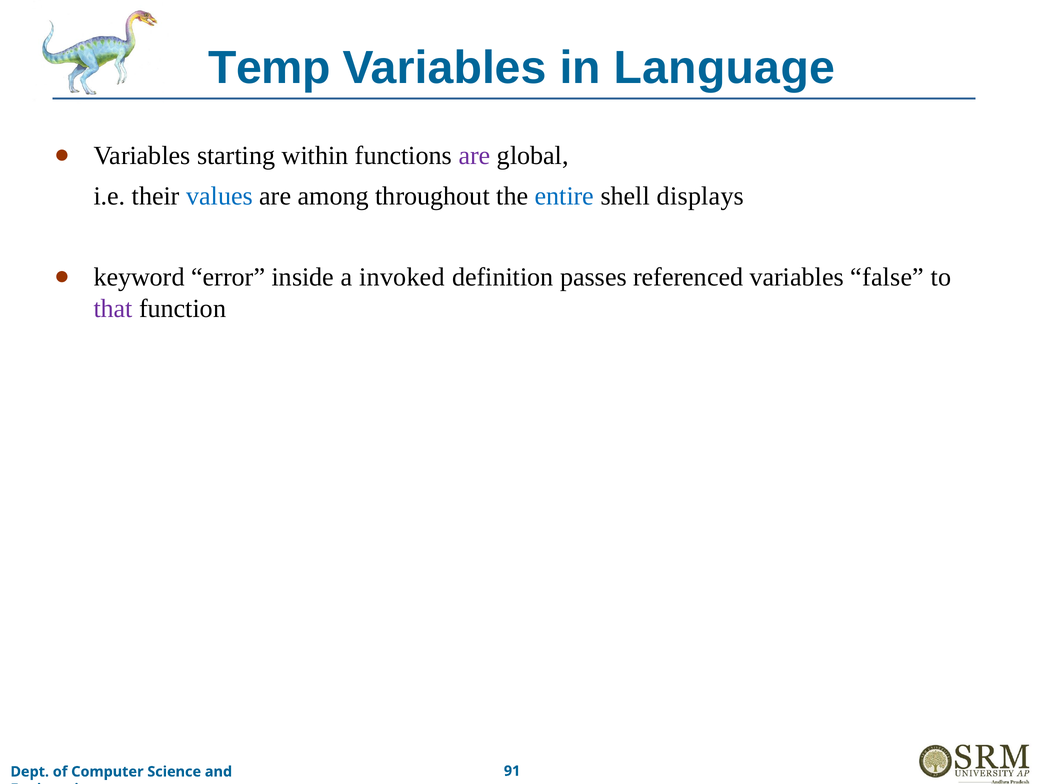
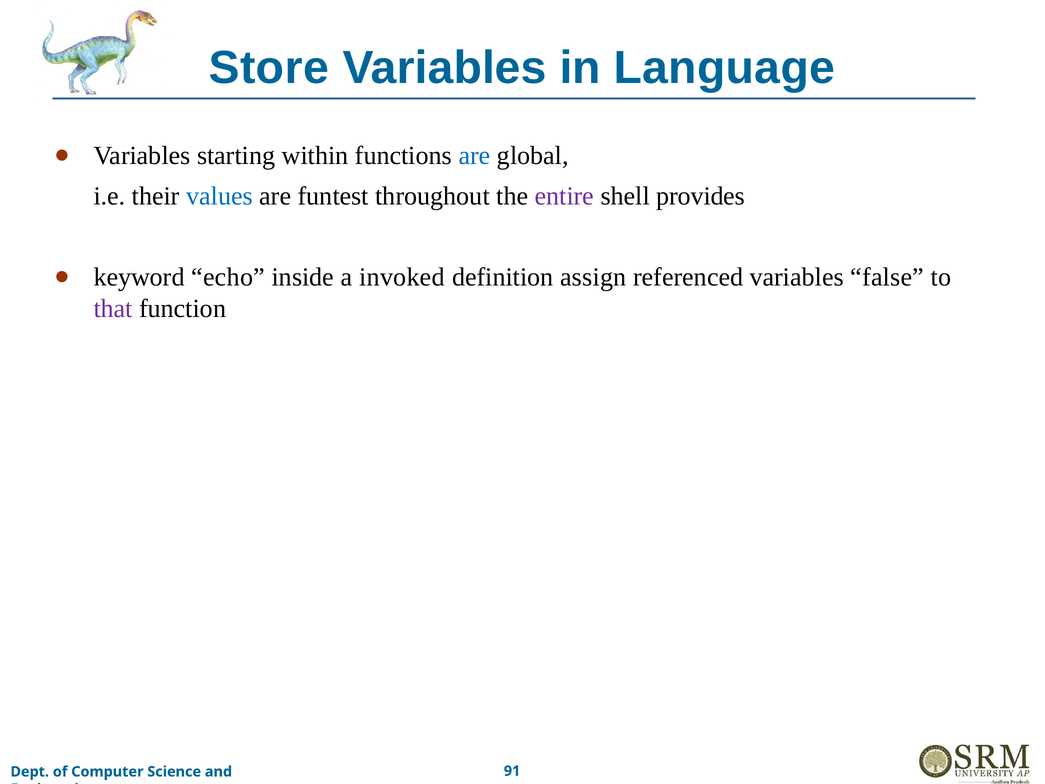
Temp: Temp -> Store
are at (475, 156) colour: purple -> blue
among: among -> funtest
entire colour: blue -> purple
displays: displays -> provides
error: error -> echo
passes: passes -> assign
